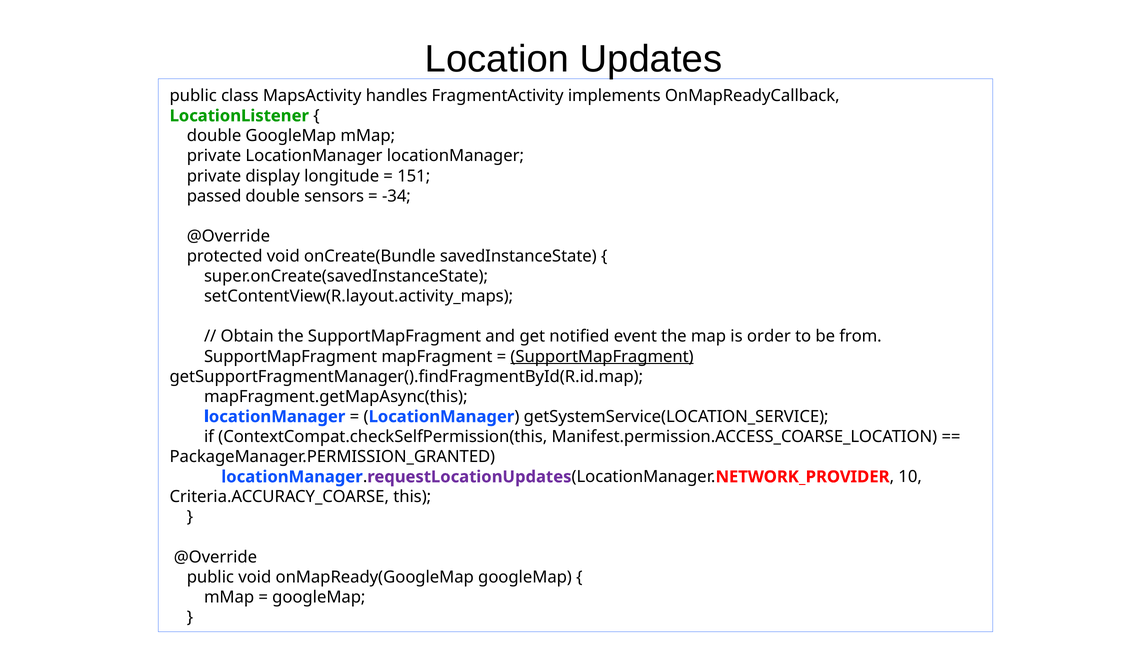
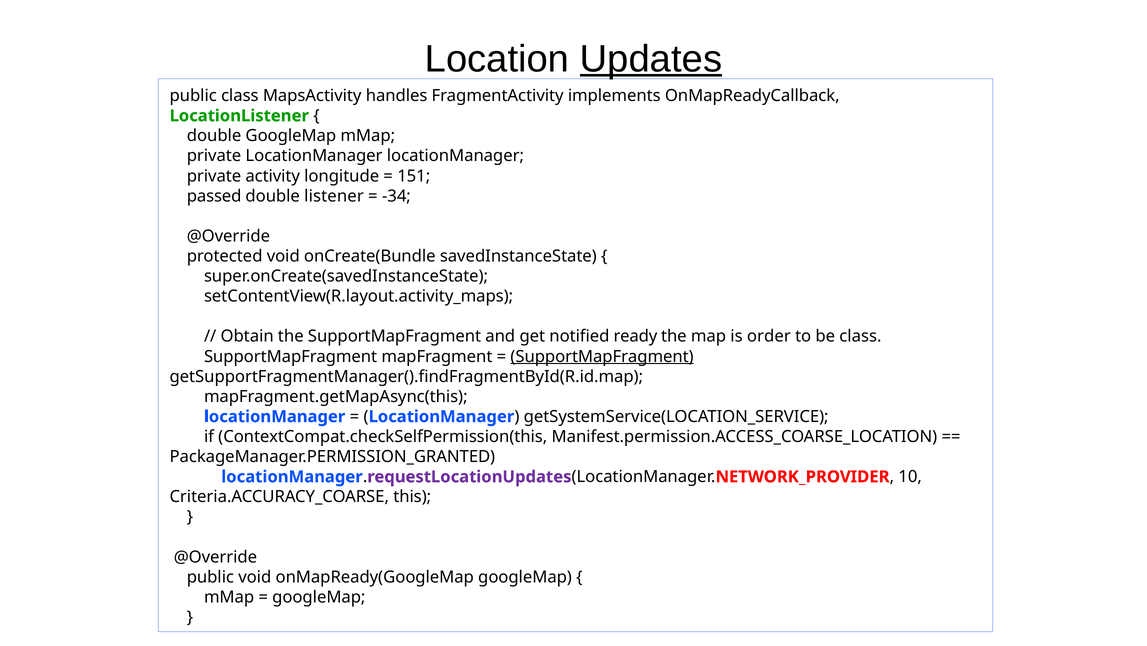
Updates underline: none -> present
display: display -> activity
sensors: sensors -> listener
event: event -> ready
be from: from -> class
